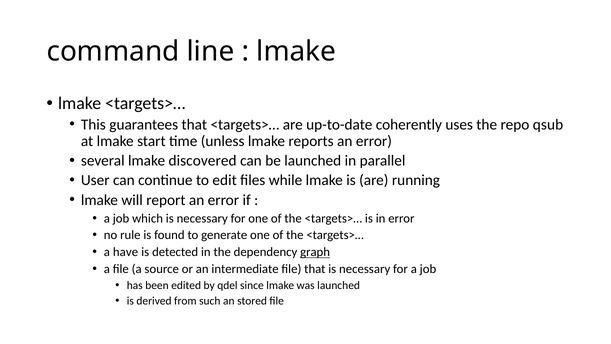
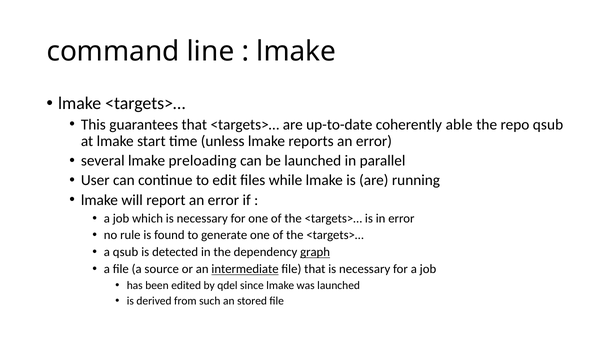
uses: uses -> able
discovered: discovered -> preloading
a have: have -> qsub
intermediate underline: none -> present
